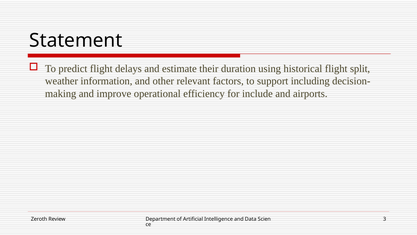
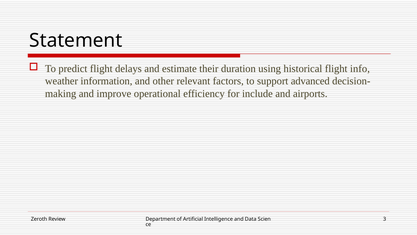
split: split -> info
including: including -> advanced
